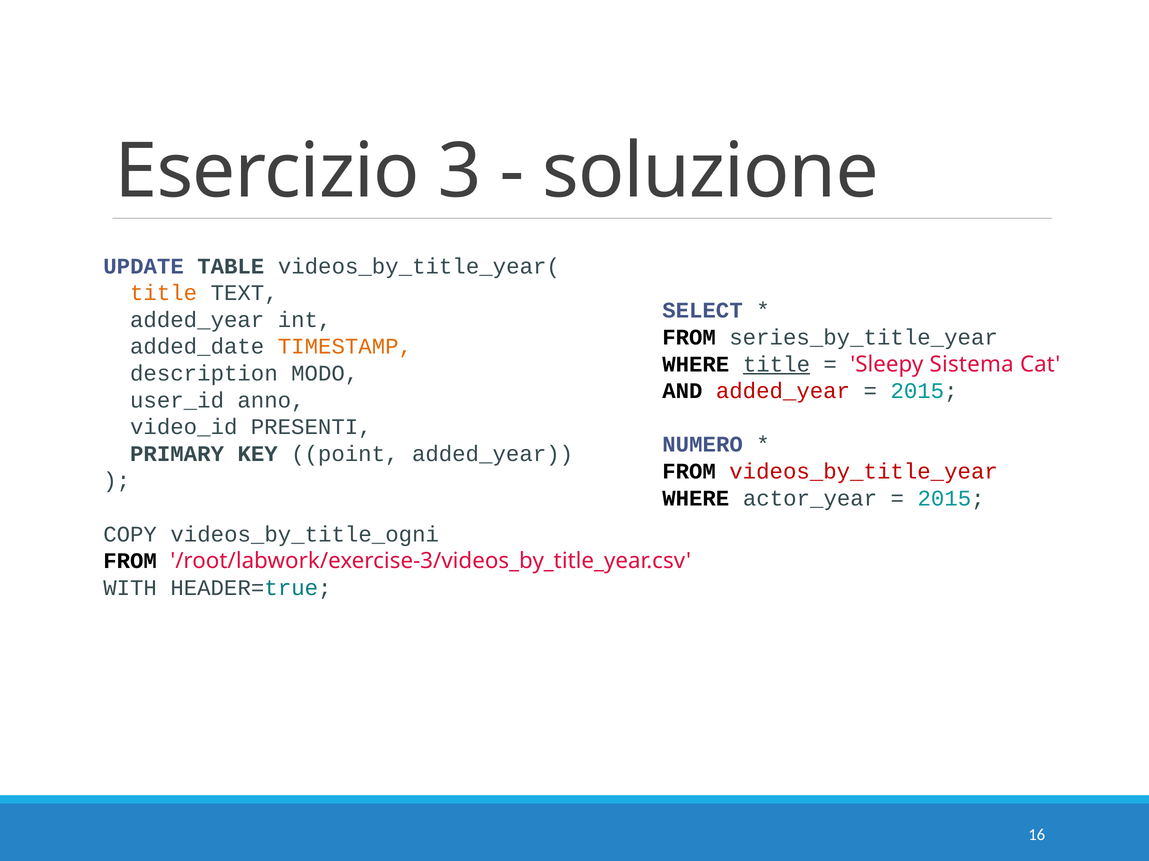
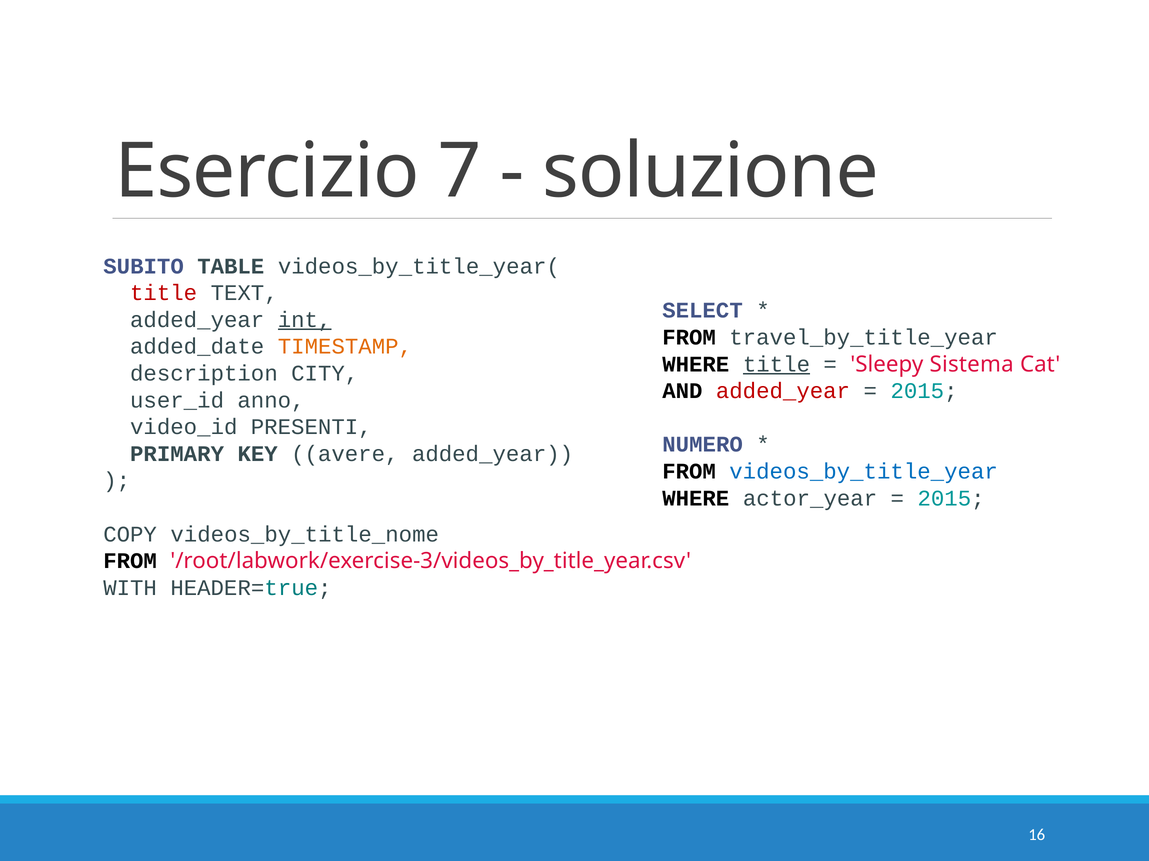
3: 3 -> 7
UPDATE: UPDATE -> SUBITO
title at (164, 293) colour: orange -> red
int underline: none -> present
series_by_title_year: series_by_title_year -> travel_by_title_year
MODO: MODO -> CITY
point: point -> avere
videos_by_title_year colour: red -> blue
videos_by_title_ogni: videos_by_title_ogni -> videos_by_title_nome
